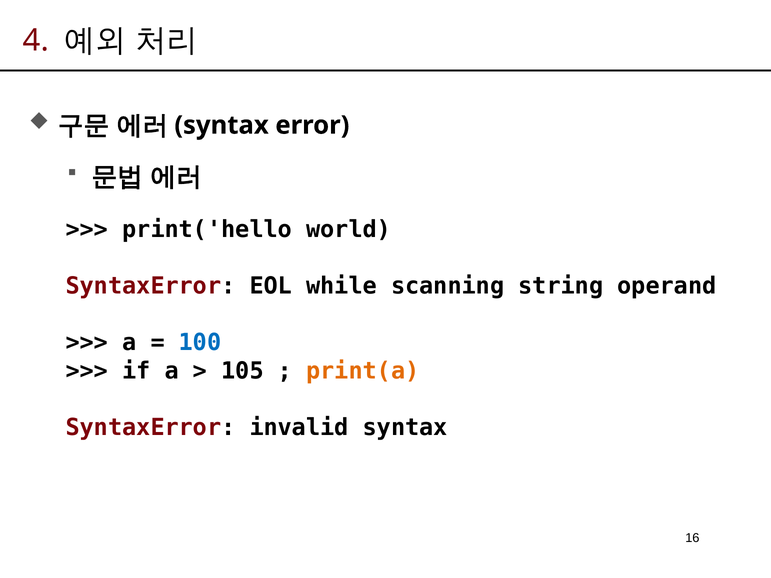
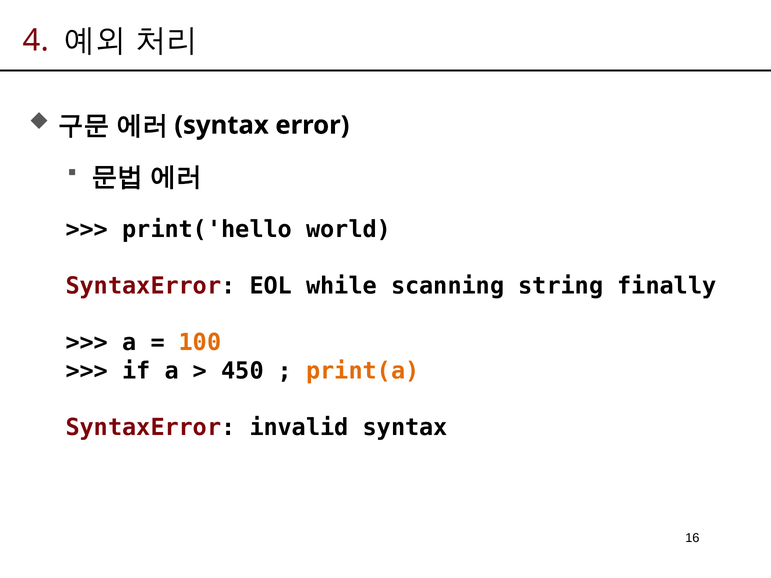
operand: operand -> finally
100 colour: blue -> orange
105: 105 -> 450
